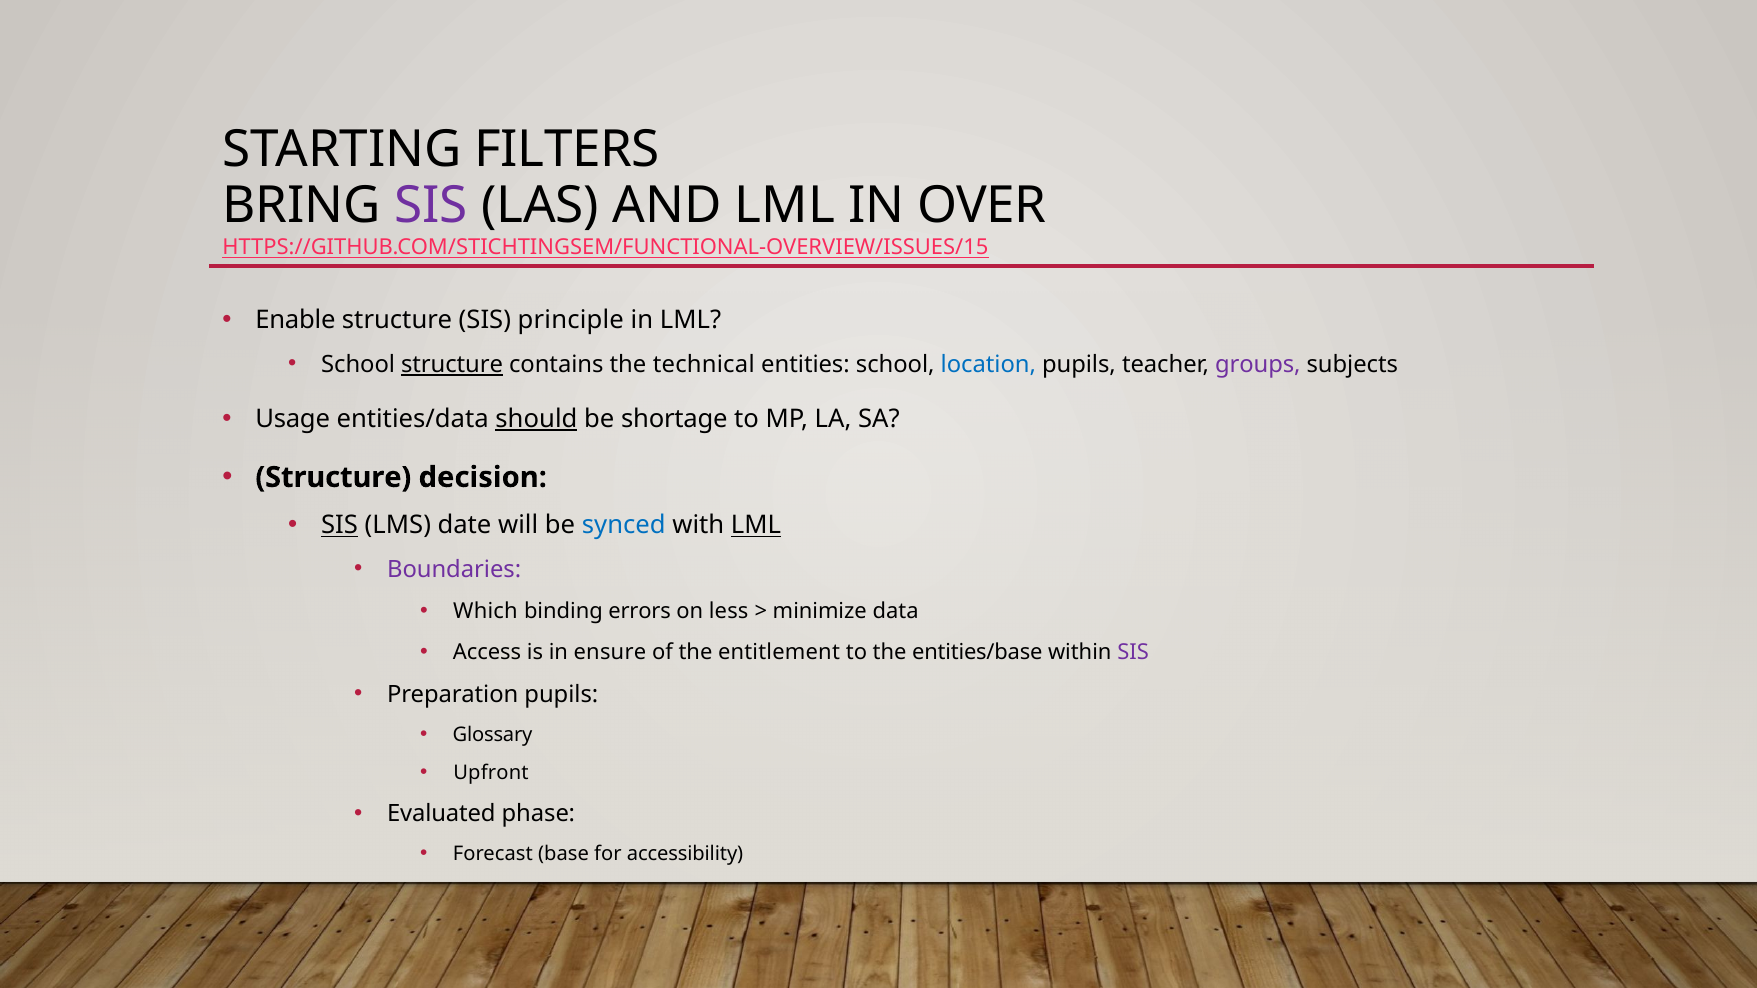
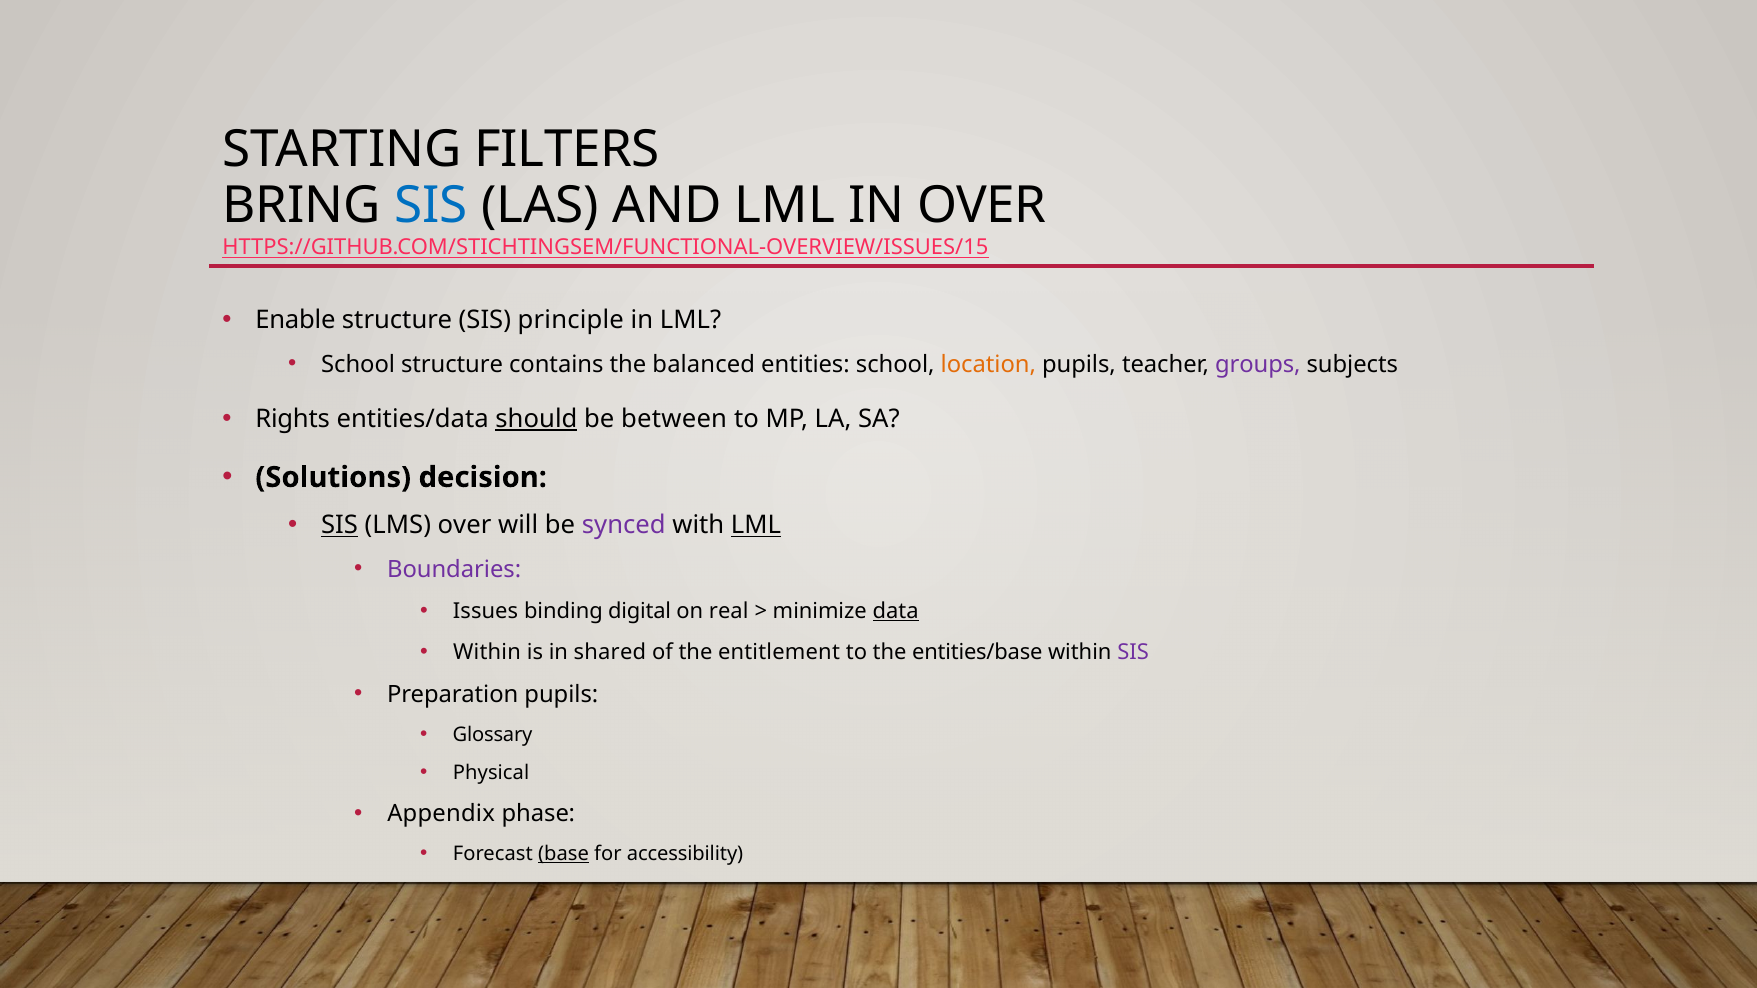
SIS at (431, 205) colour: purple -> blue
structure at (452, 365) underline: present -> none
technical: technical -> balanced
location colour: blue -> orange
Usage: Usage -> Rights
shortage: shortage -> between
Structure at (333, 477): Structure -> Solutions
LMS date: date -> over
synced colour: blue -> purple
Which: Which -> Issues
errors: errors -> digital
less: less -> real
data underline: none -> present
Access at (487, 652): Access -> Within
ensure: ensure -> shared
Upfront: Upfront -> Physical
Evaluated: Evaluated -> Appendix
base underline: none -> present
